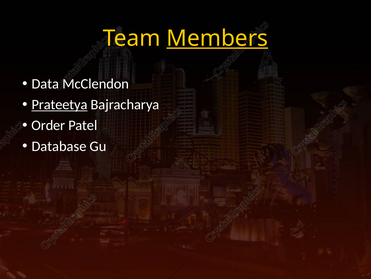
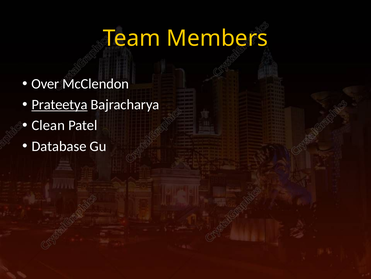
Members underline: present -> none
Data: Data -> Over
Order: Order -> Clean
